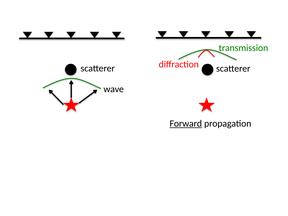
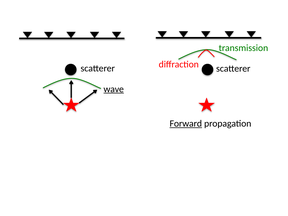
wave underline: none -> present
